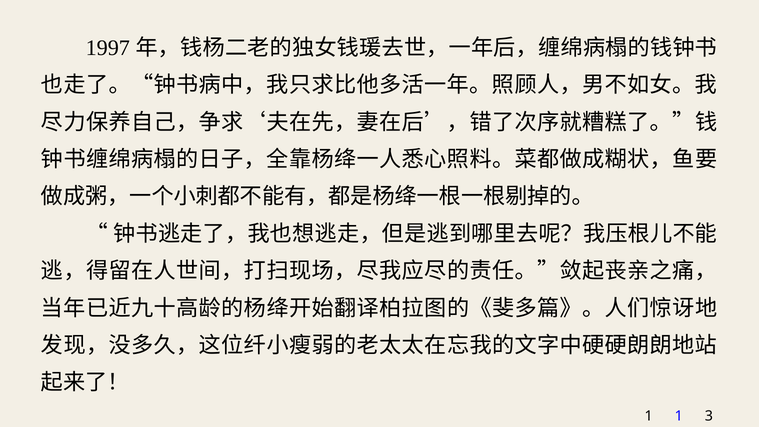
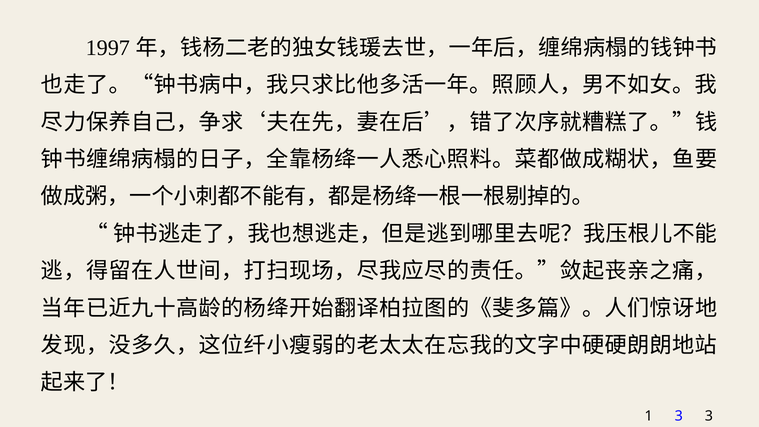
1 1: 1 -> 3
